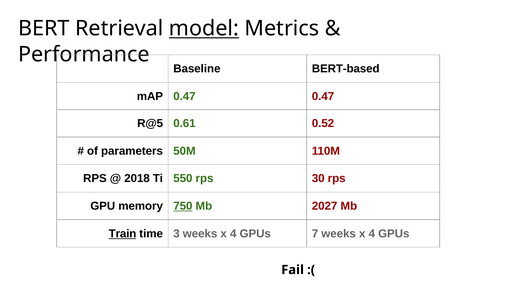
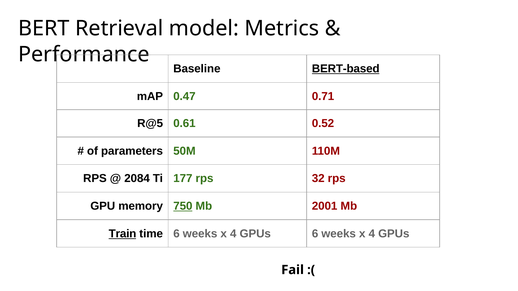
model underline: present -> none
BERT-based underline: none -> present
0.47 0.47: 0.47 -> 0.71
2018: 2018 -> 2084
550: 550 -> 177
30: 30 -> 32
2027: 2027 -> 2001
time 3: 3 -> 6
GPUs 7: 7 -> 6
